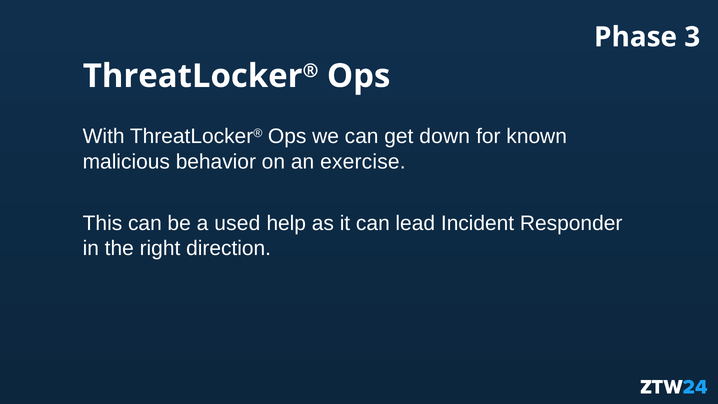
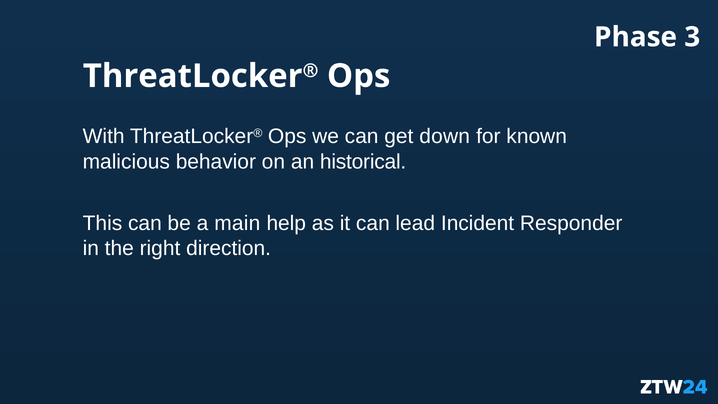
exercise: exercise -> historical
used: used -> main
